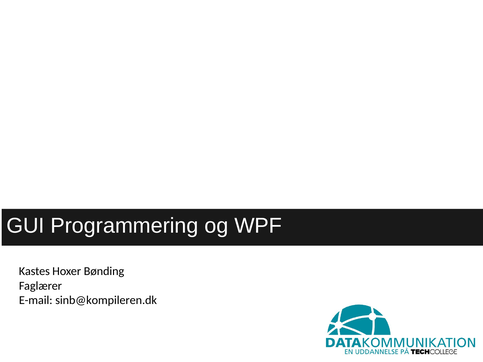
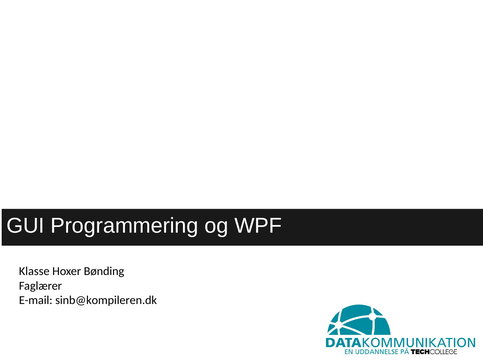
Kastes: Kastes -> Klasse
